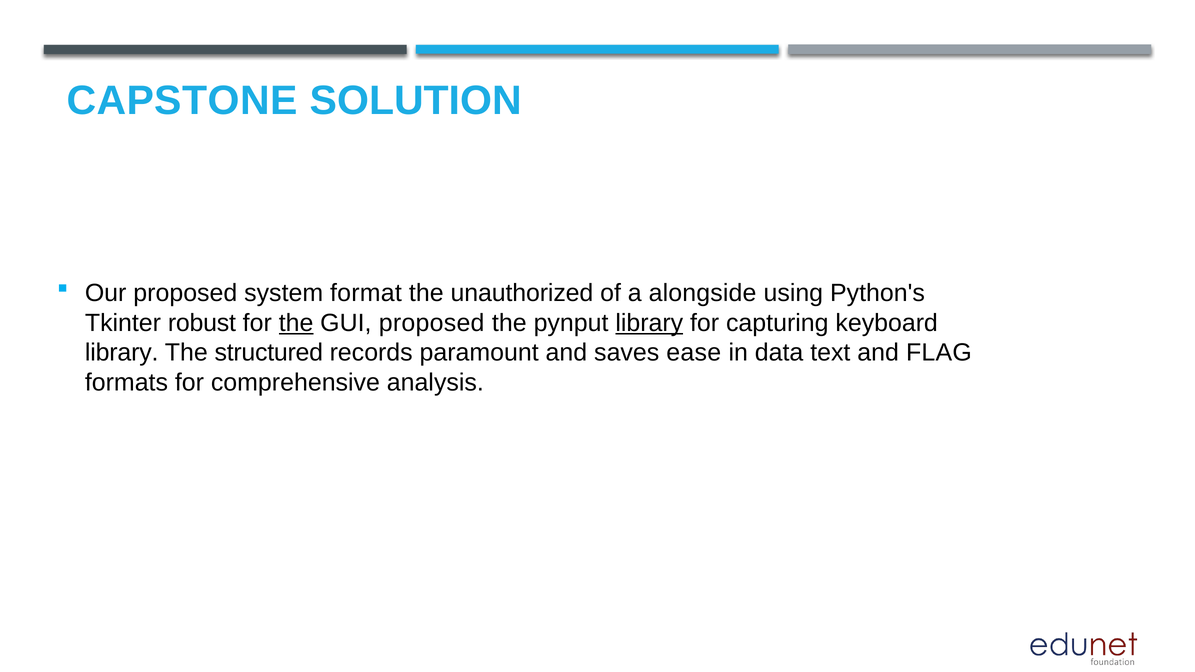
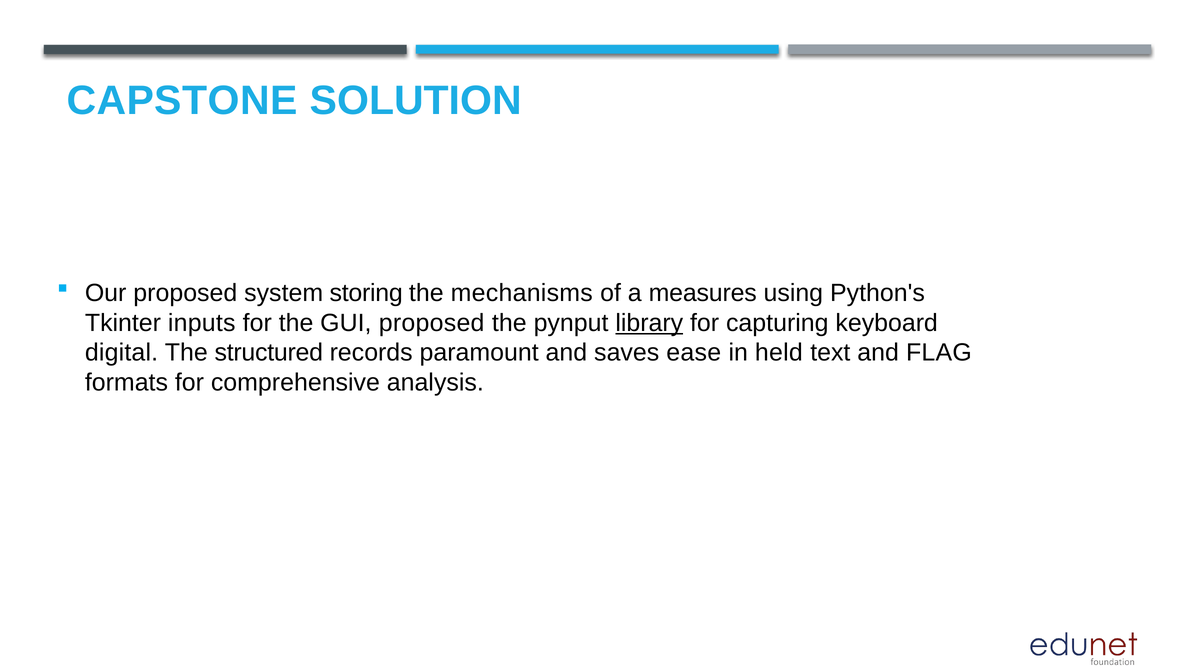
format: format -> storing
unauthorized: unauthorized -> mechanisms
alongside: alongside -> measures
robust: robust -> inputs
the at (296, 323) underline: present -> none
library at (122, 353): library -> digital
data: data -> held
